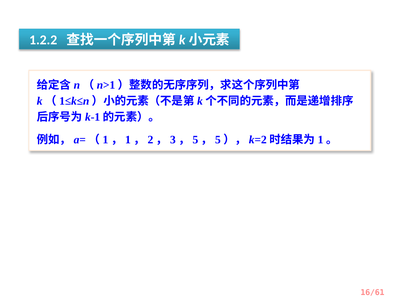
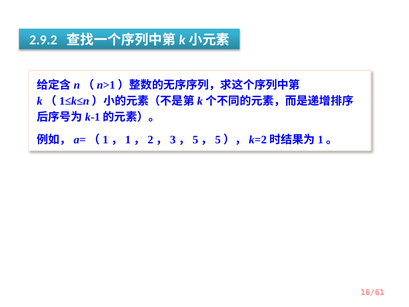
1.2.2: 1.2.2 -> 2.9.2
